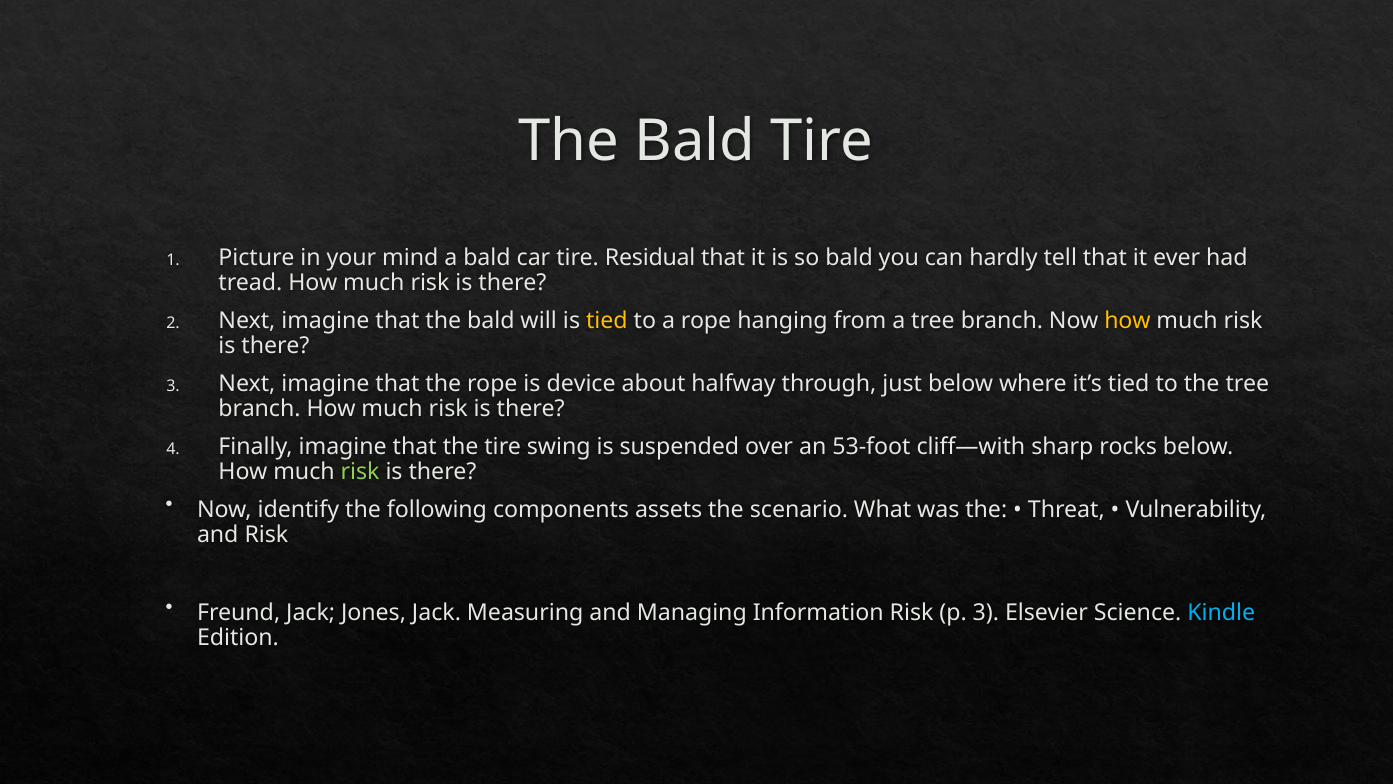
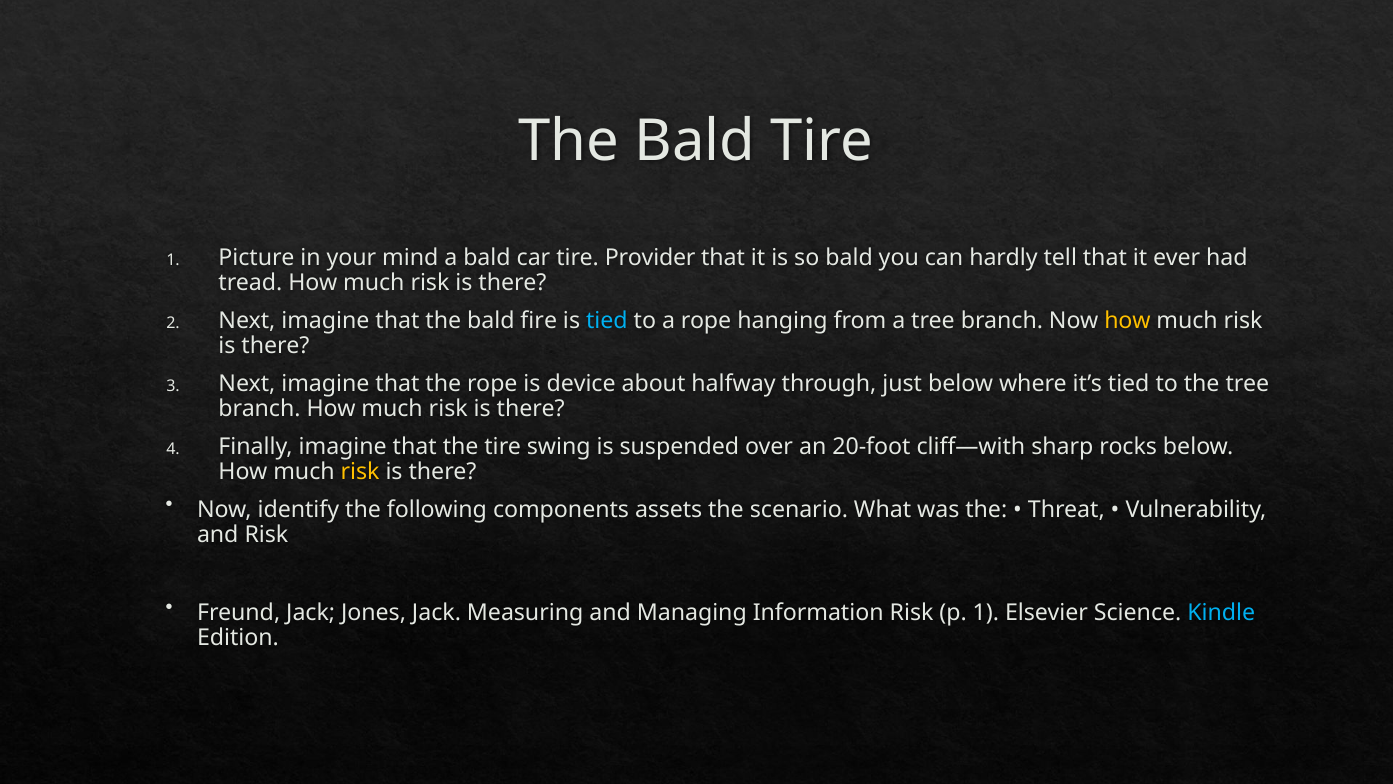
Residual: Residual -> Provider
will: will -> fire
tied at (607, 321) colour: yellow -> light blue
53-foot: 53-foot -> 20-foot
risk at (360, 472) colour: light green -> yellow
p 3: 3 -> 1
